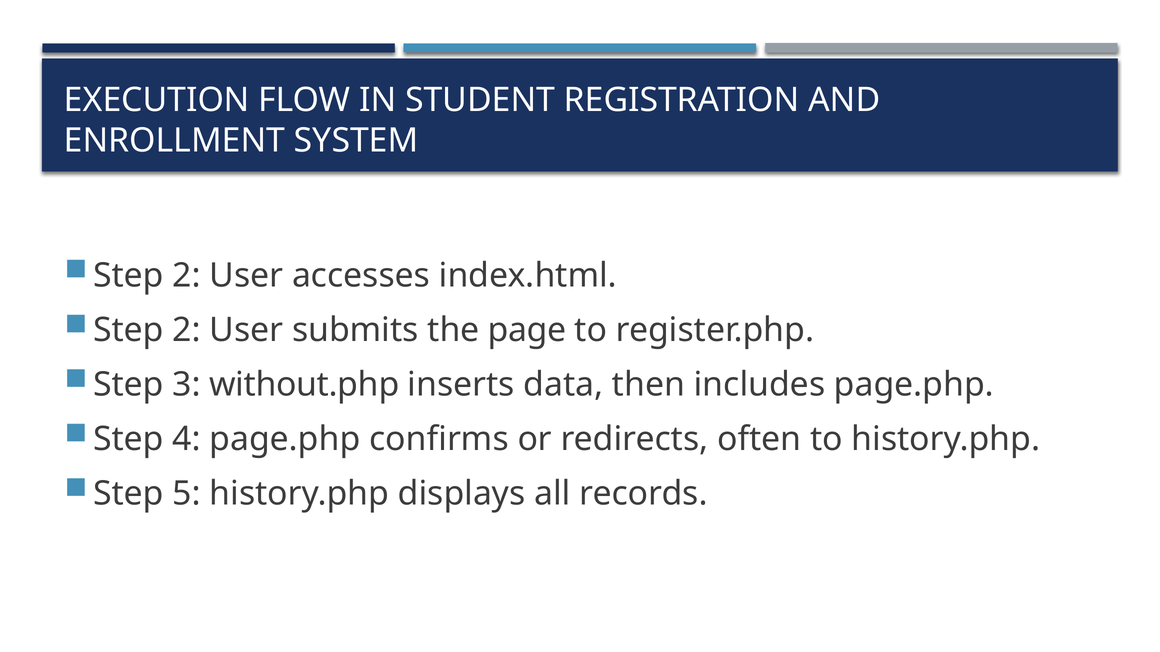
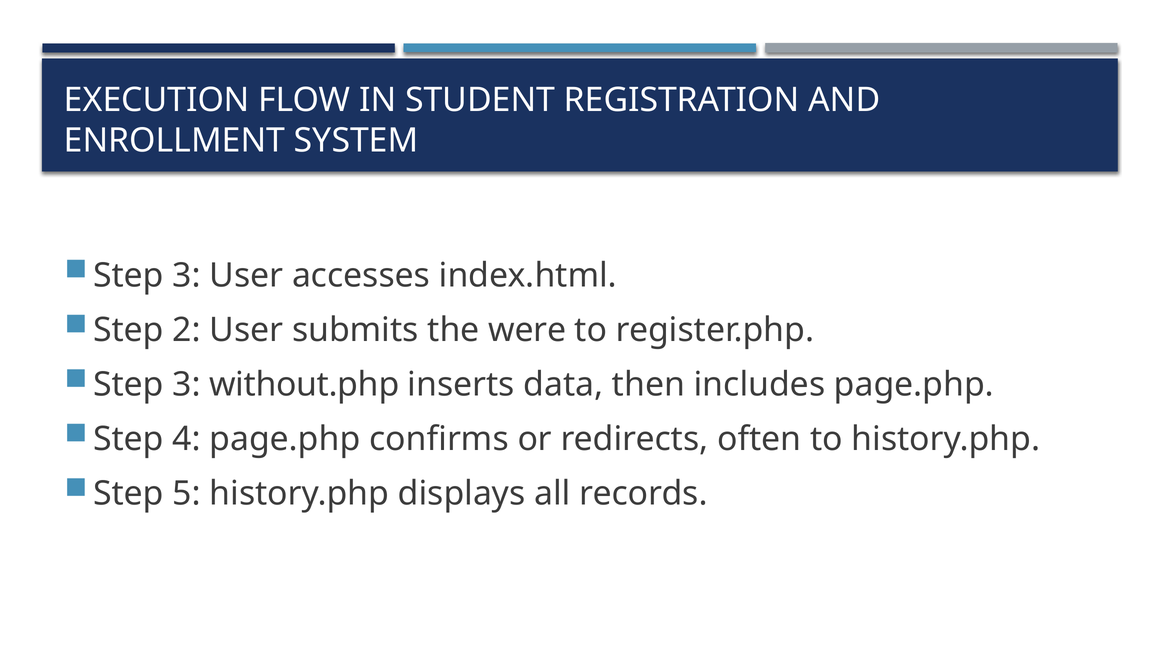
2 at (187, 276): 2 -> 3
page: page -> were
